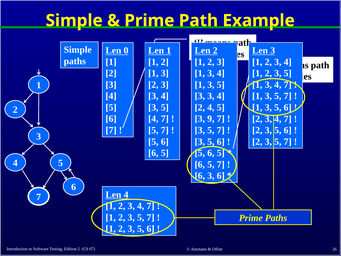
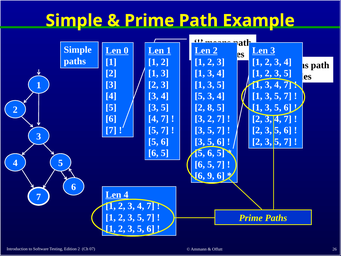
3 at (200, 96): 3 -> 5
4 at (211, 107): 4 -> 8
9 at (211, 119): 9 -> 2
6 3: 3 -> 9
